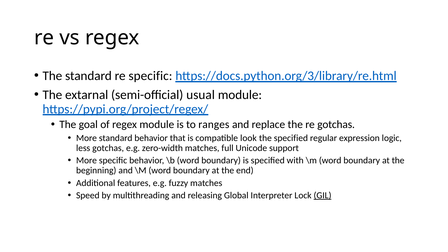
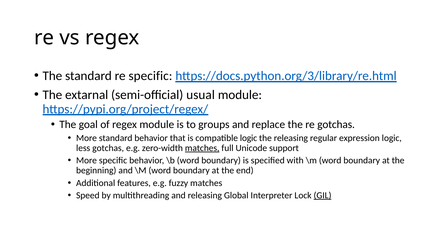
ranges: ranges -> groups
compatible look: look -> logic
the specified: specified -> releasing
matches at (202, 148) underline: none -> present
